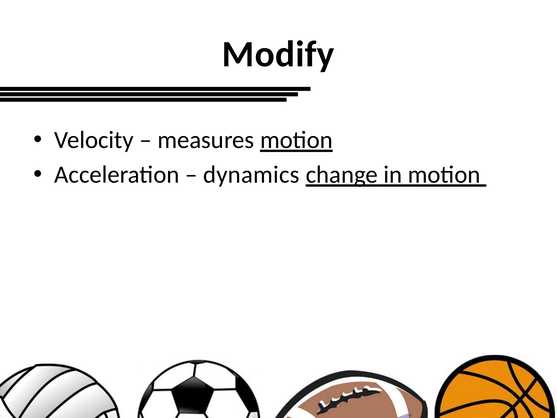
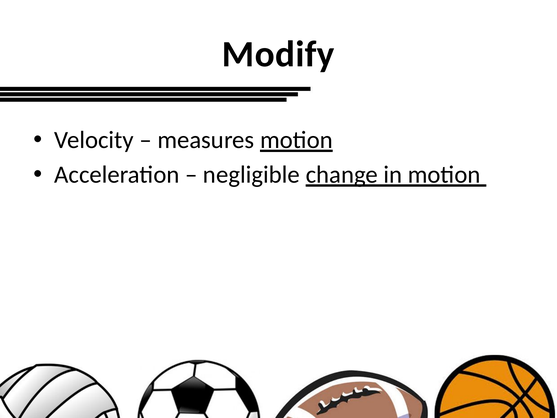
dynamics: dynamics -> negligible
